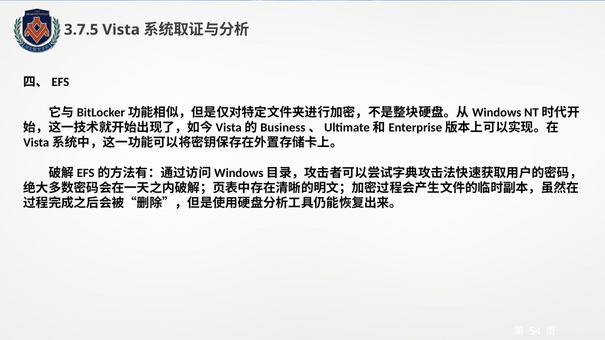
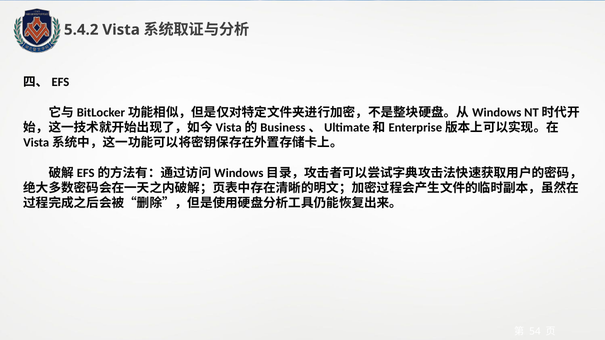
3.7.5: 3.7.5 -> 5.4.2
